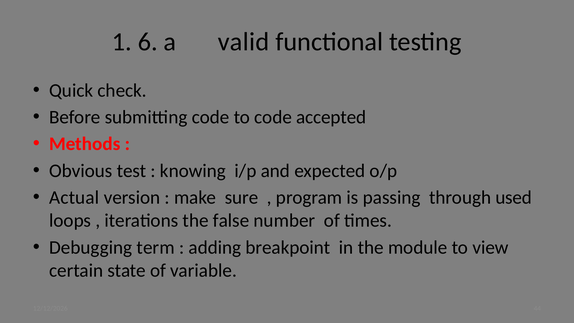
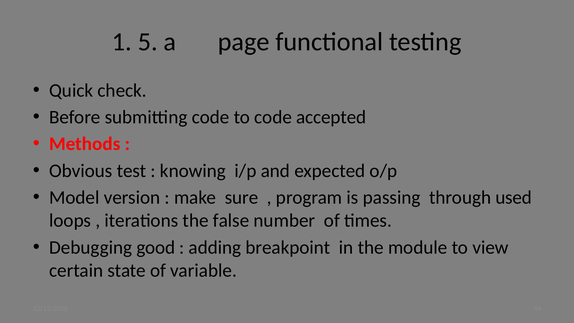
6: 6 -> 5
valid: valid -> page
Actual: Actual -> Model
term: term -> good
